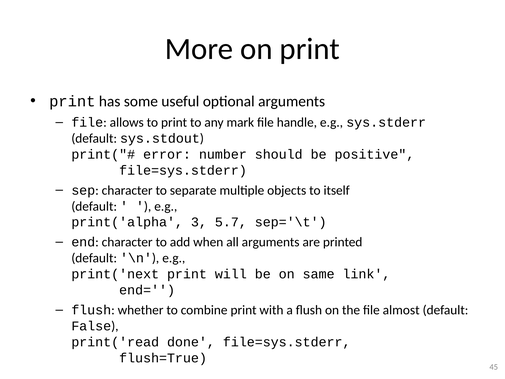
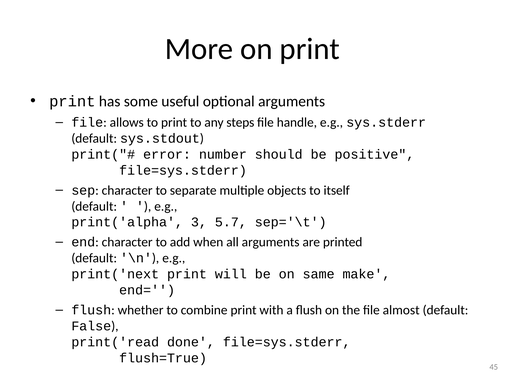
mark: mark -> steps
link: link -> make
